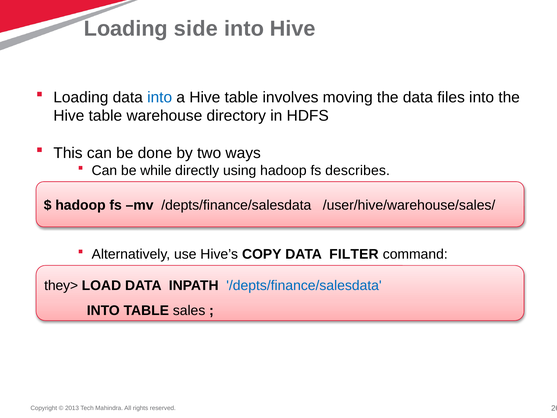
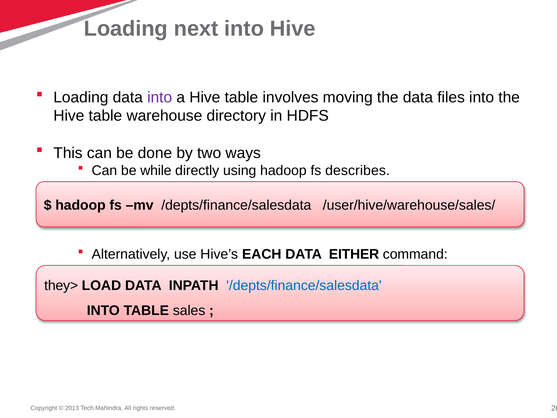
side: side -> next
into at (160, 97) colour: blue -> purple
COPY: COPY -> EACH
FILTER: FILTER -> EITHER
